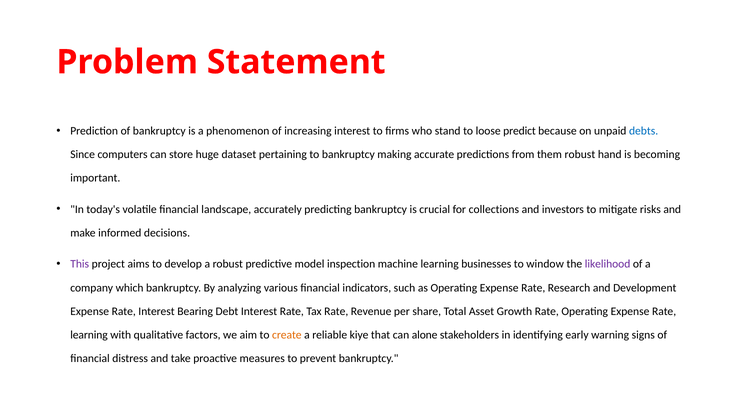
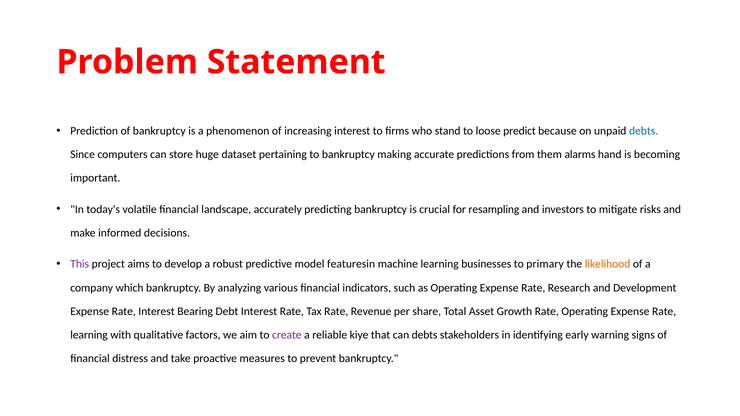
them robust: robust -> alarms
collections: collections -> resampling
inspection: inspection -> featuresin
window: window -> primary
likelihood colour: purple -> orange
create colour: orange -> purple
can alone: alone -> debts
